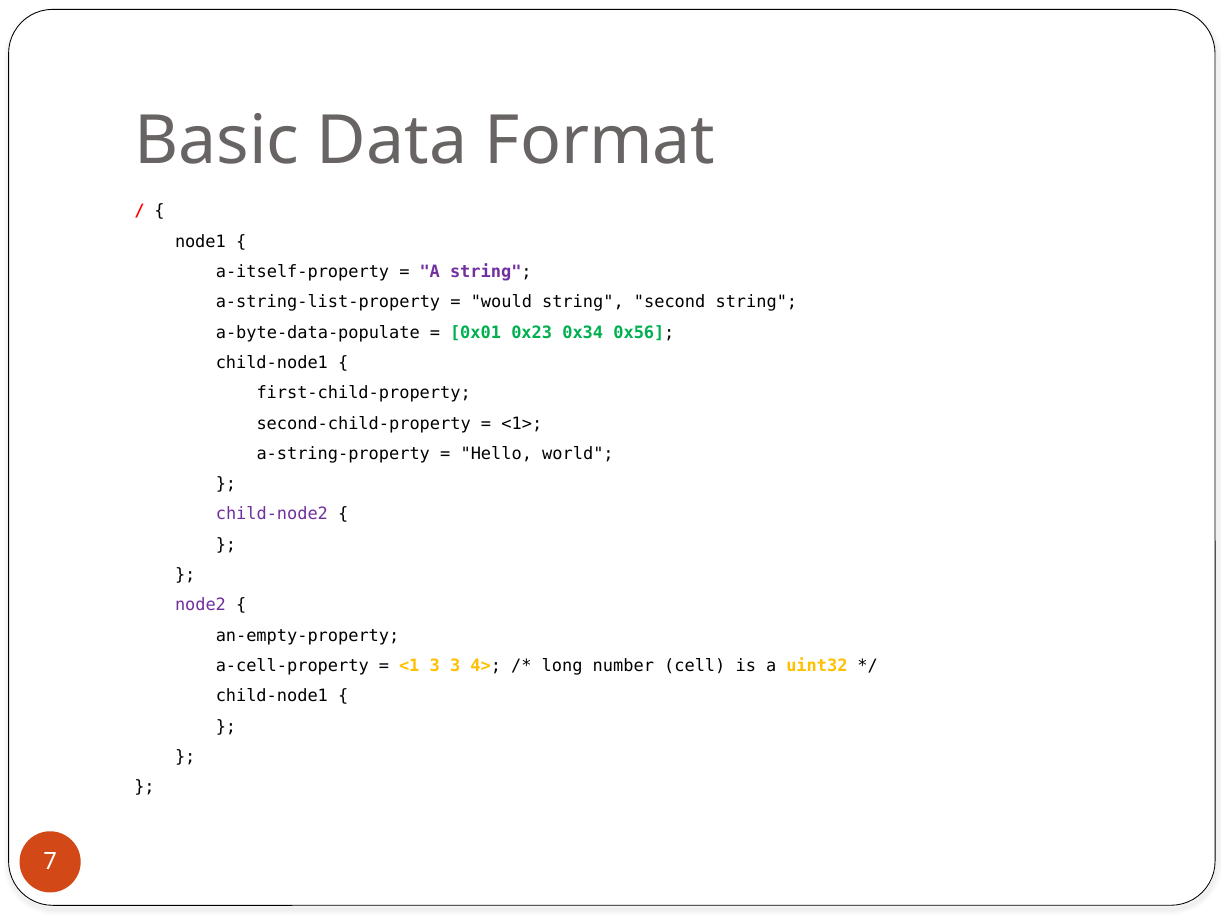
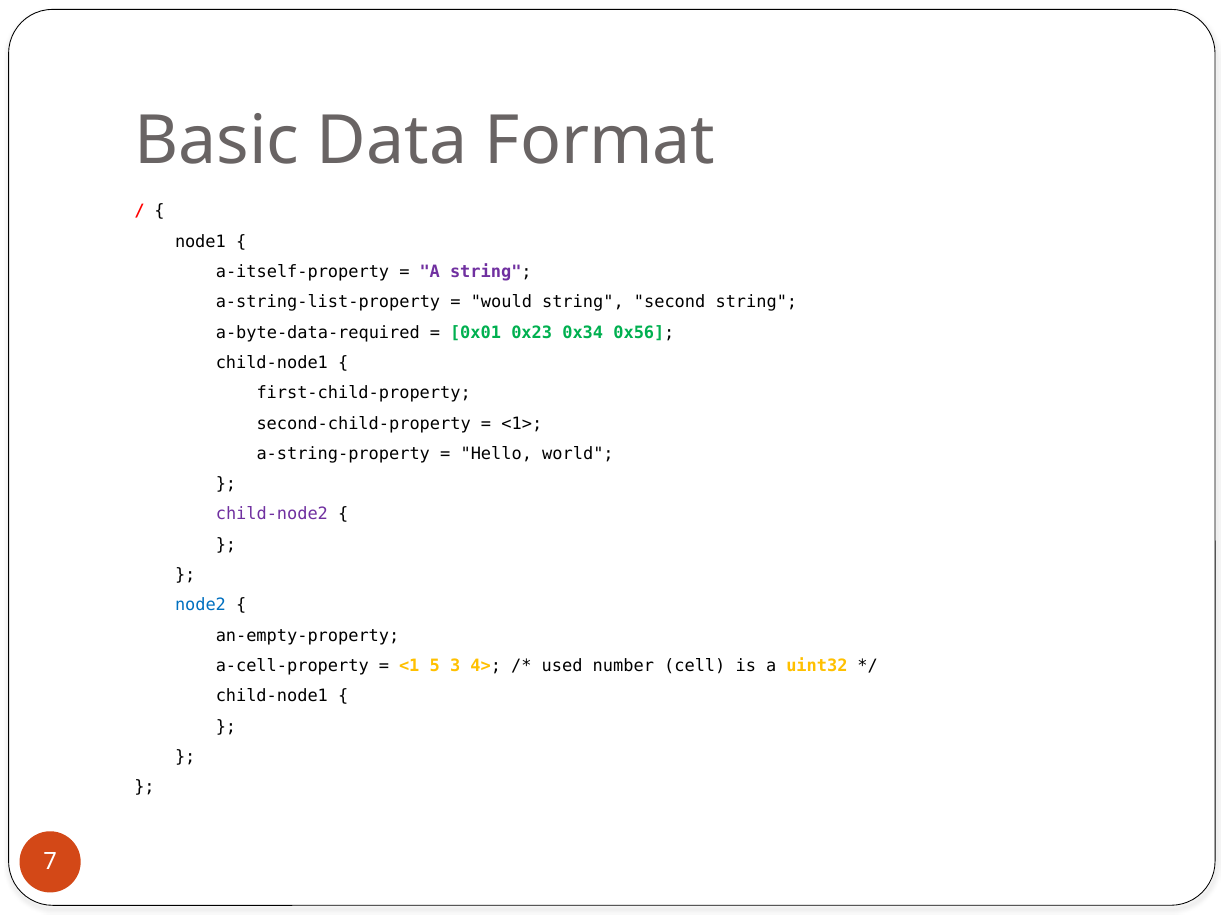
a-byte-data-populate: a-byte-data-populate -> a-byte-data-required
node2 colour: purple -> blue
<1 3: 3 -> 5
long: long -> used
